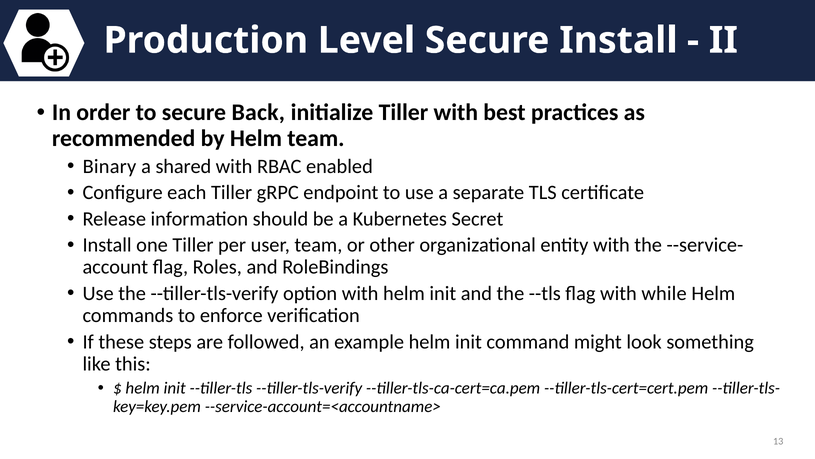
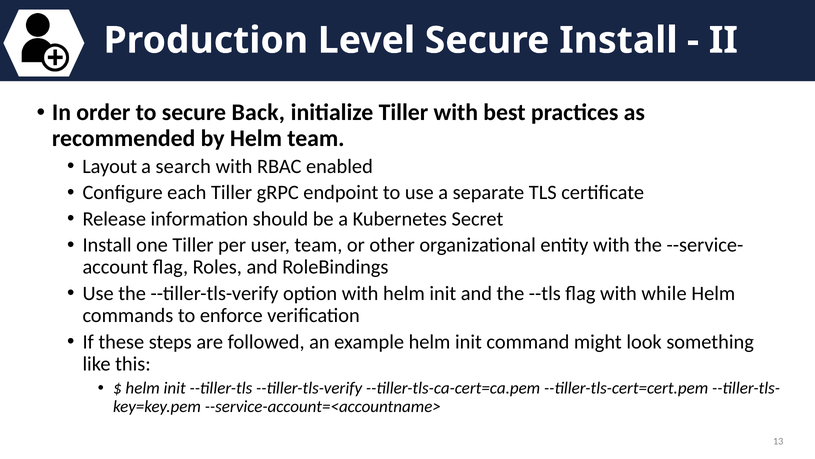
Binary: Binary -> Layout
shared: shared -> search
